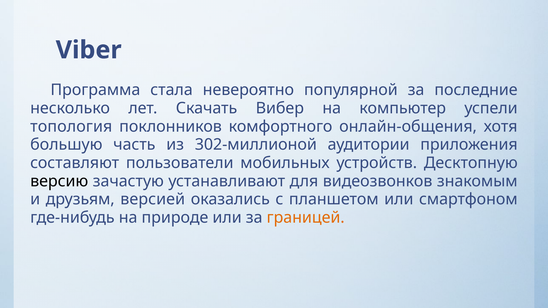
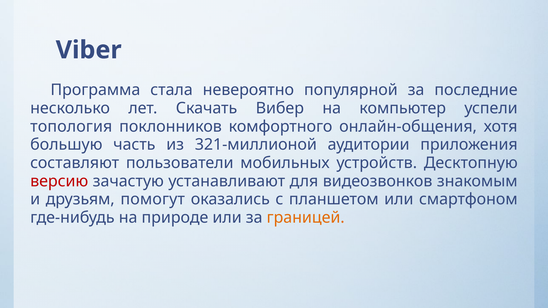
302-миллионой: 302-миллионой -> 321-миллионой
версию colour: black -> red
версией: версией -> помогут
